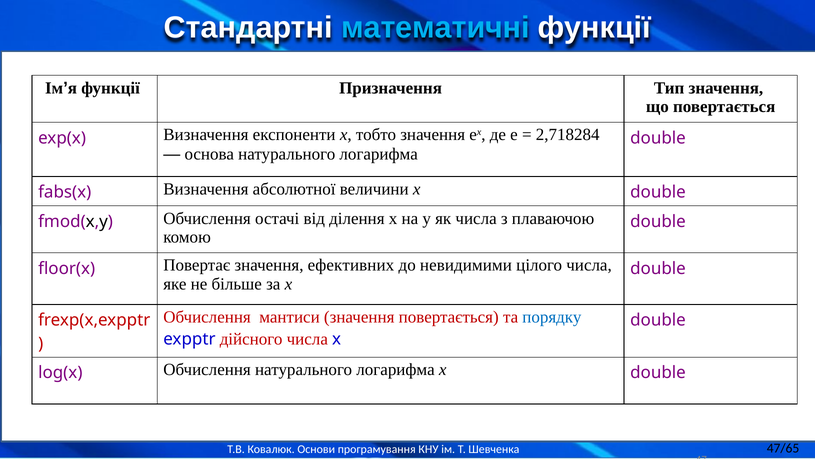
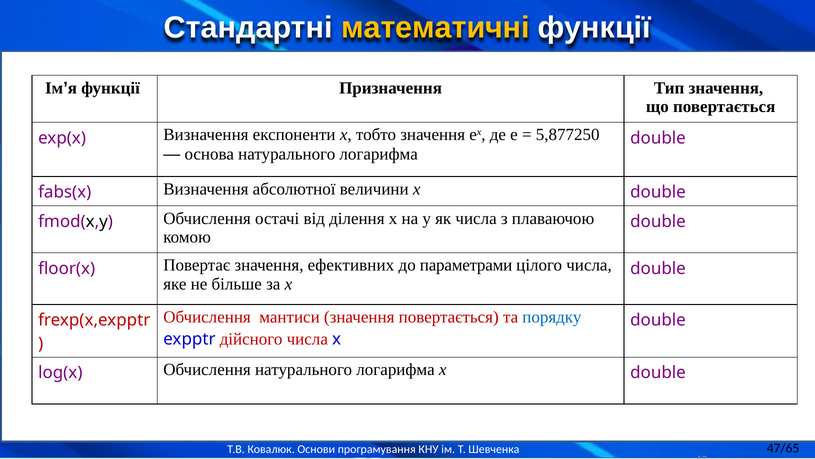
математичні colour: light blue -> yellow
2,718284: 2,718284 -> 5,877250
невидимими: невидимими -> параметрами
